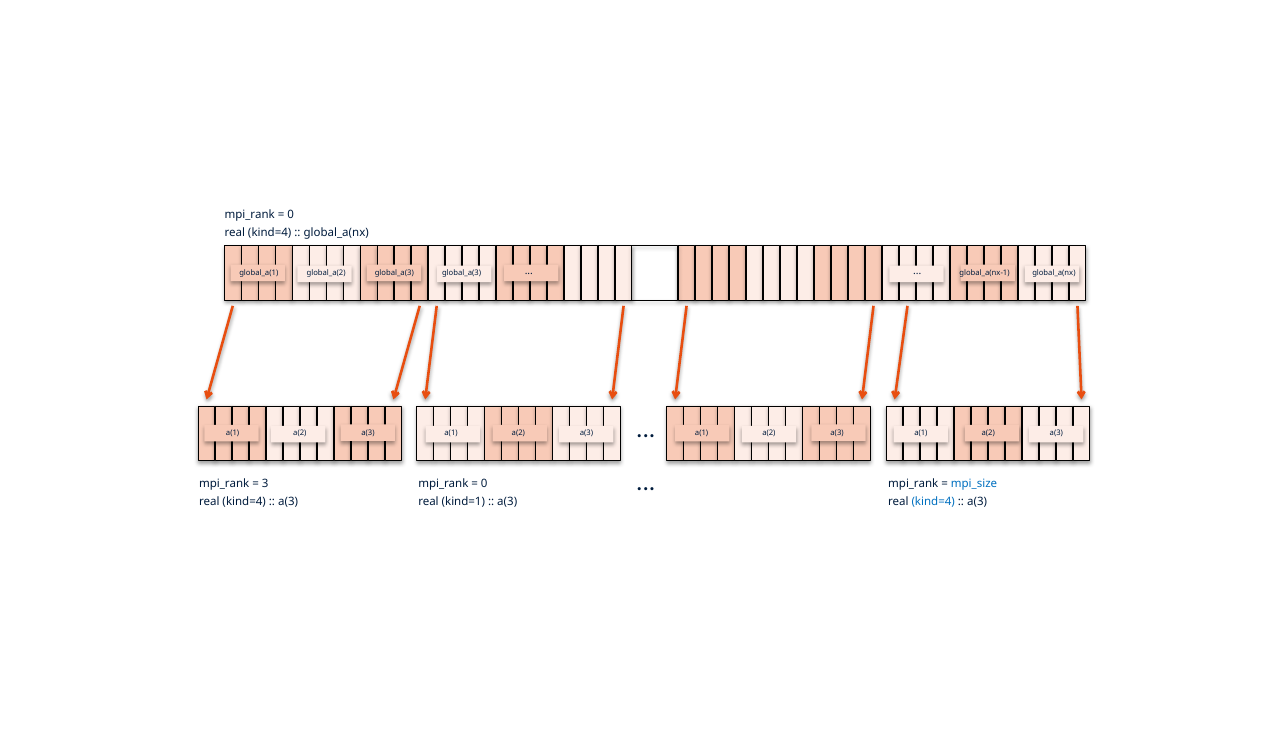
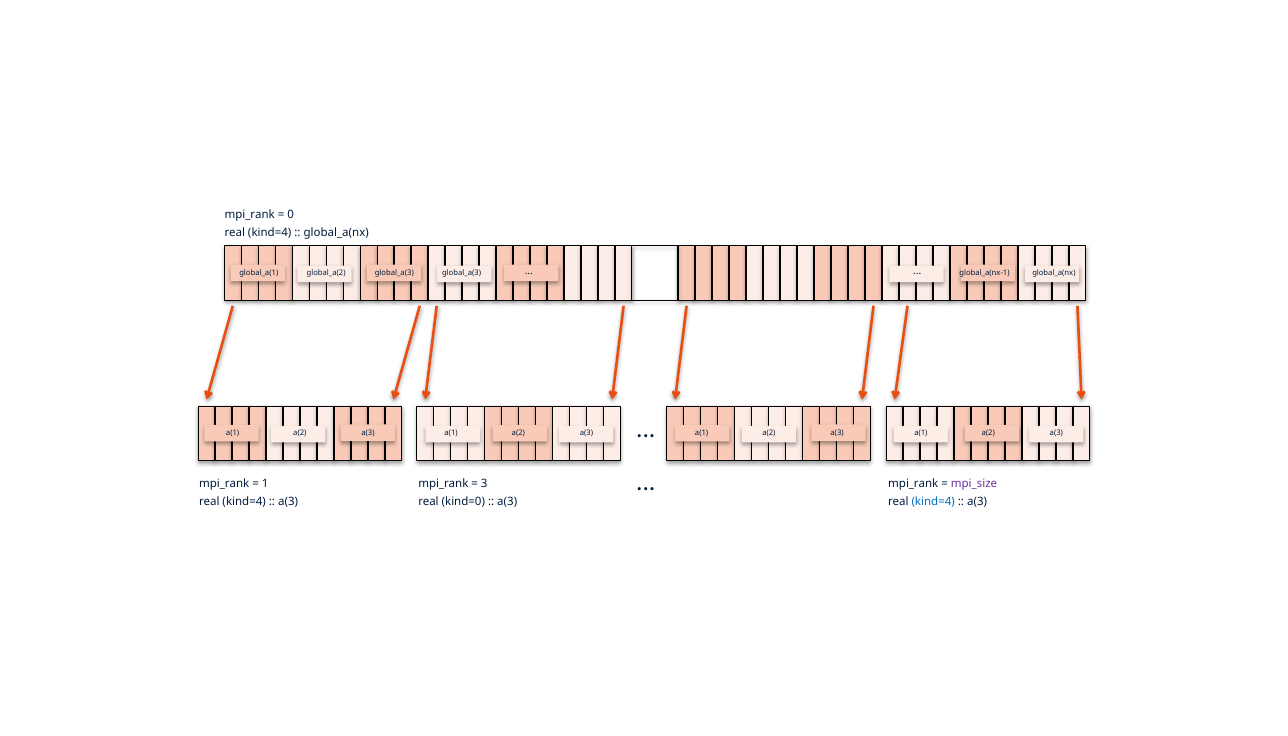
3: 3 -> 1
0 at (484, 484): 0 -> 3
mpi_size colour: blue -> purple
kind=1: kind=1 -> kind=0
